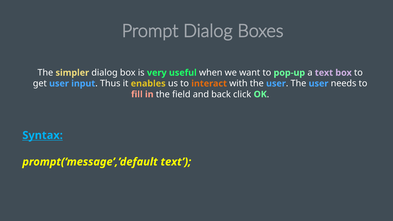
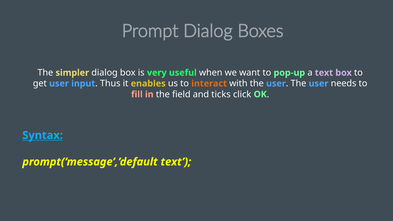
back: back -> ticks
